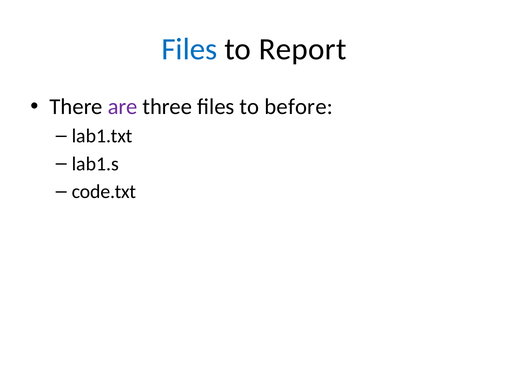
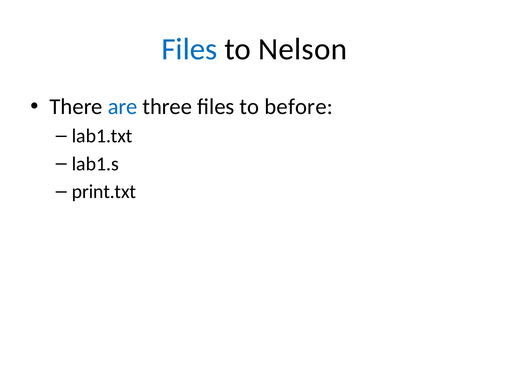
Report: Report -> Nelson
are colour: purple -> blue
code.txt: code.txt -> print.txt
